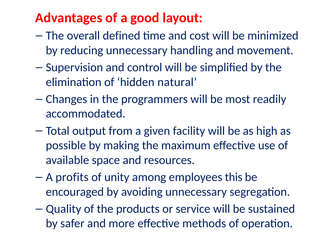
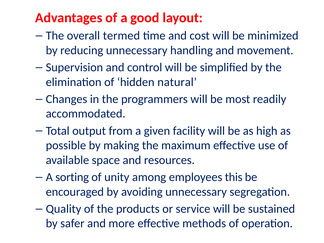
defined: defined -> termed
profits: profits -> sorting
